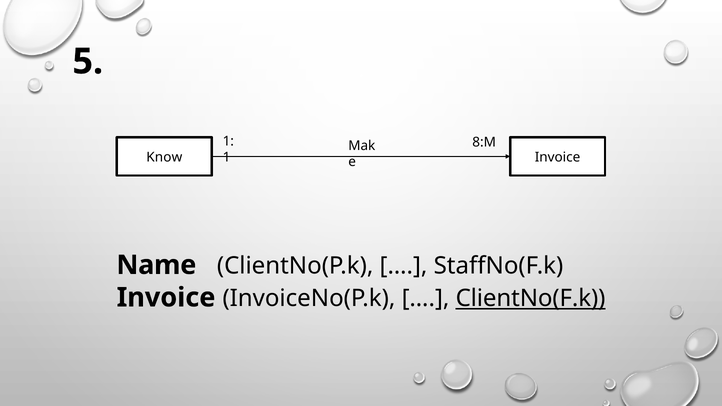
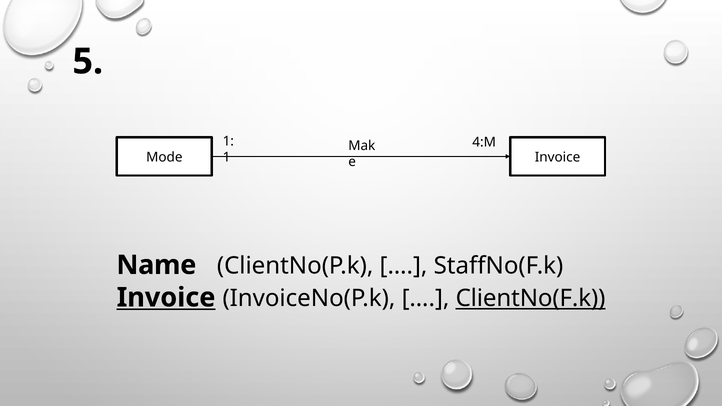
8:M: 8:M -> 4:M
Know: Know -> Mode
Invoice at (166, 298) underline: none -> present
